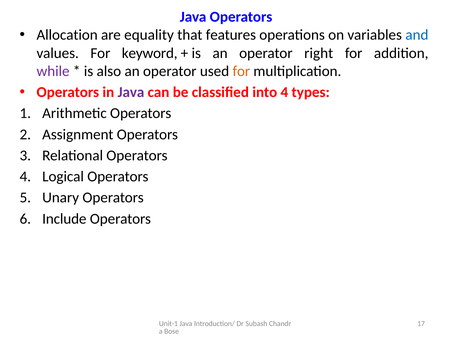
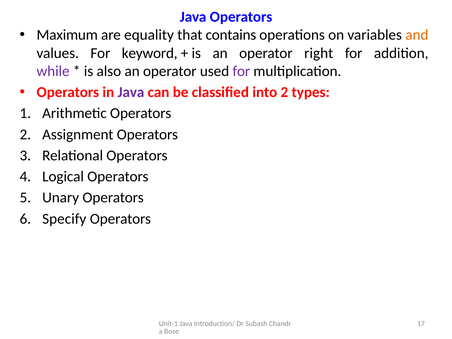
Allocation: Allocation -> Maximum
features: features -> contains
and colour: blue -> orange
for at (241, 71) colour: orange -> purple
into 4: 4 -> 2
Include: Include -> Specify
